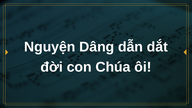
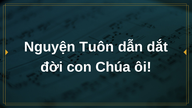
Dâng: Dâng -> Tuôn
